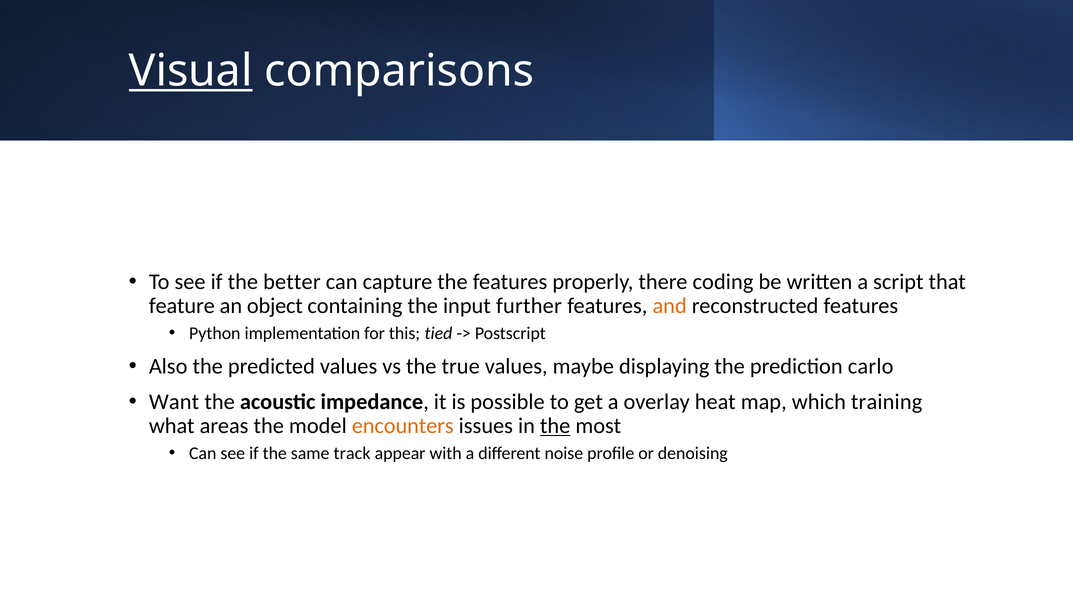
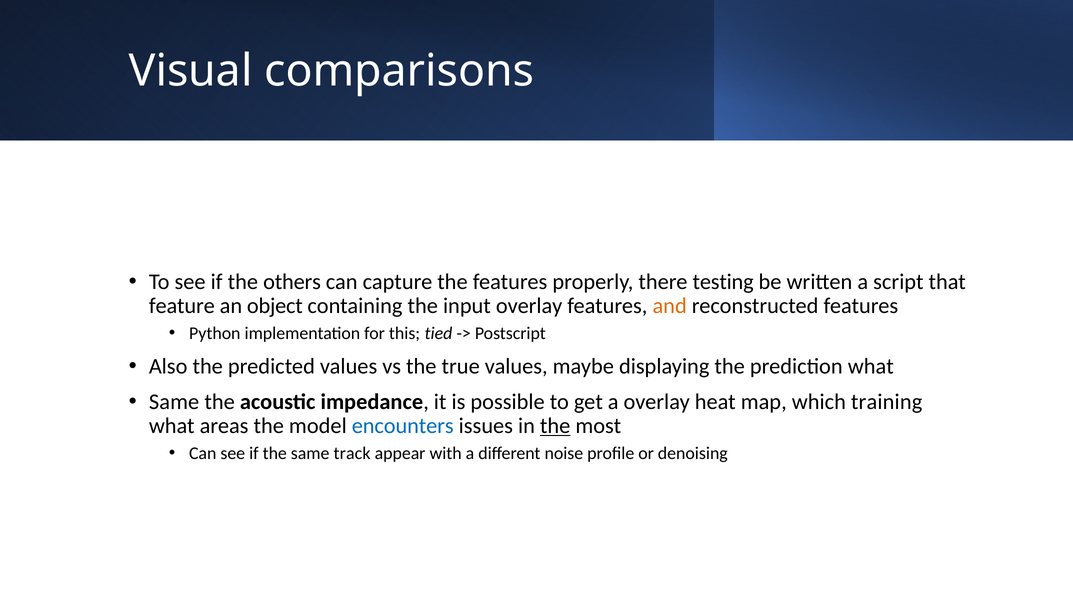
Visual underline: present -> none
better: better -> others
coding: coding -> testing
input further: further -> overlay
prediction carlo: carlo -> what
Want at (174, 401): Want -> Same
encounters colour: orange -> blue
